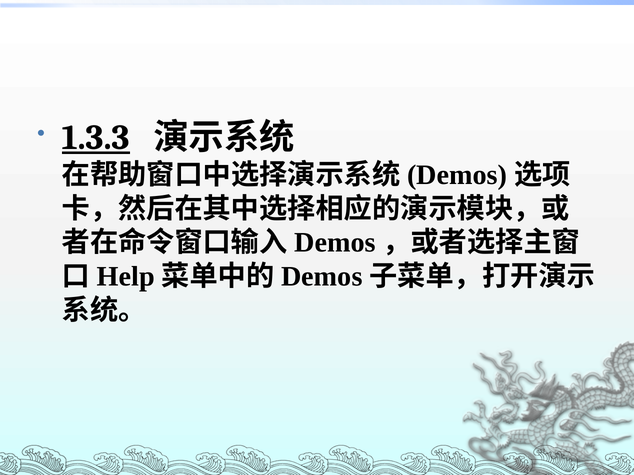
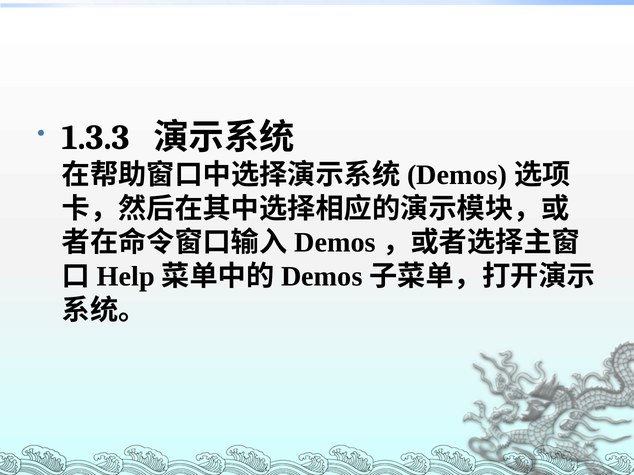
1.3.3 underline: present -> none
